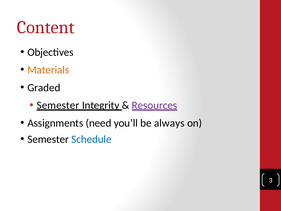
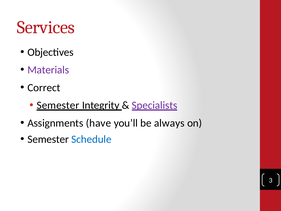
Content: Content -> Services
Materials colour: orange -> purple
Graded: Graded -> Correct
Resources: Resources -> Specialists
need: need -> have
